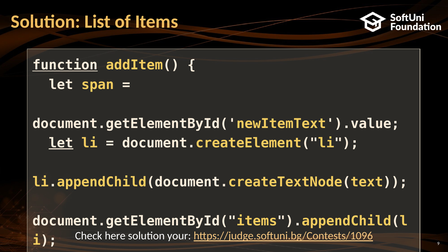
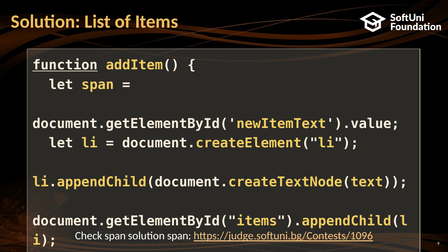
let at (61, 143) underline: present -> none
Check here: here -> span
solution your: your -> span
